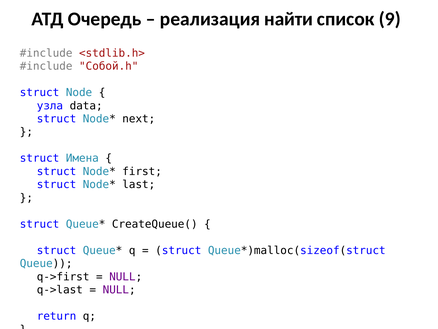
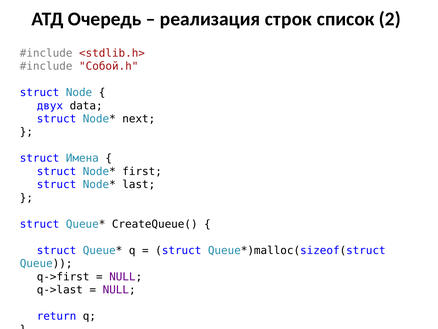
найти: найти -> строк
9: 9 -> 2
узла: узла -> двух
